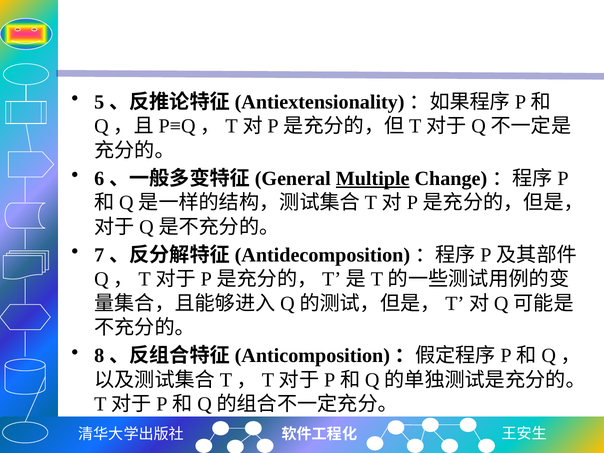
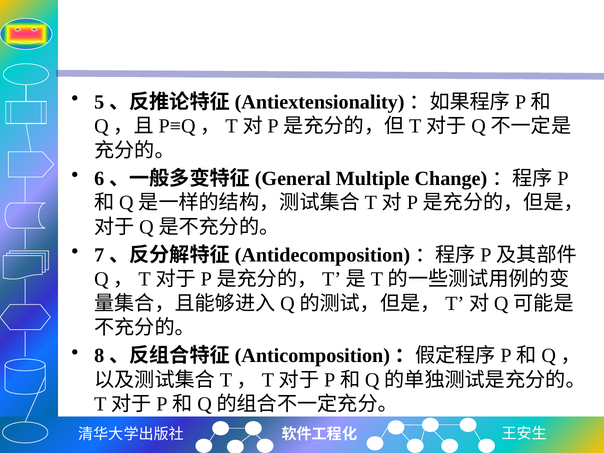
Multiple underline: present -> none
